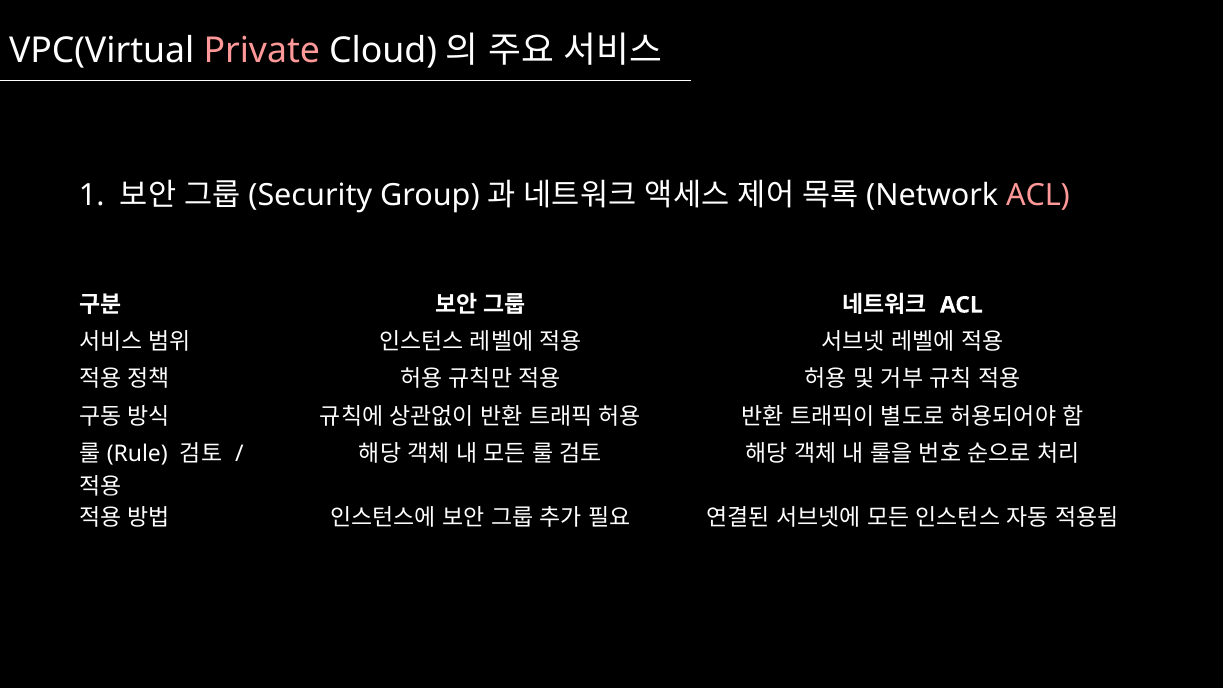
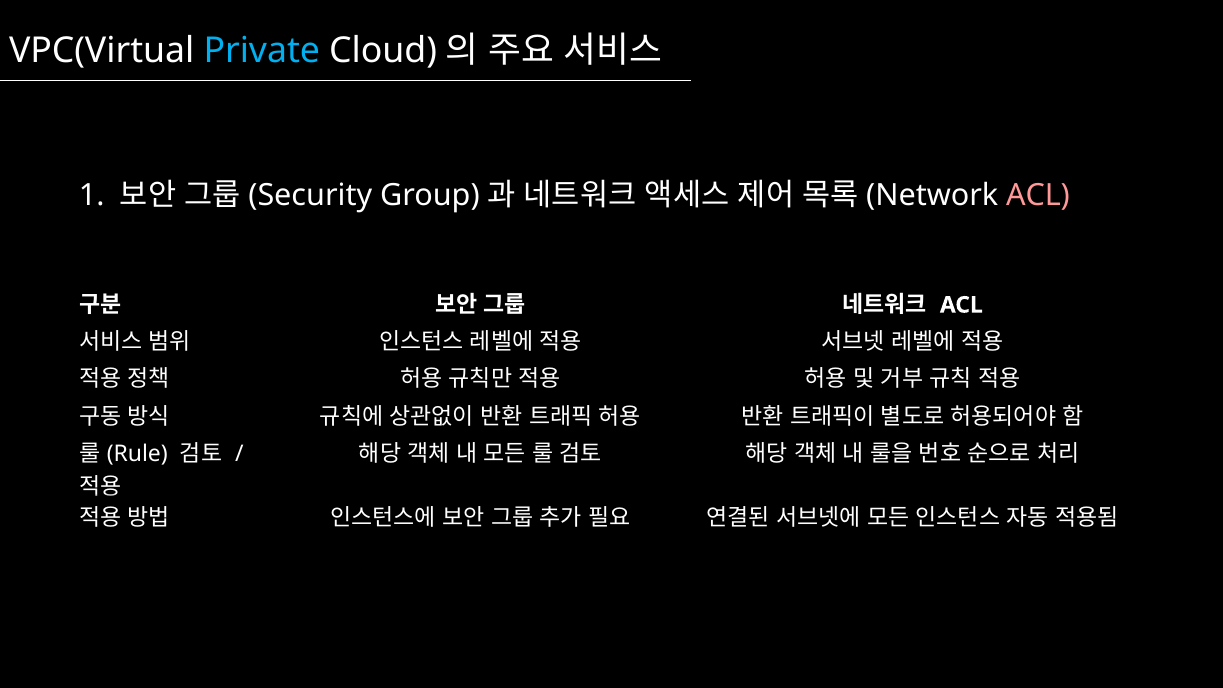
Private colour: pink -> light blue
